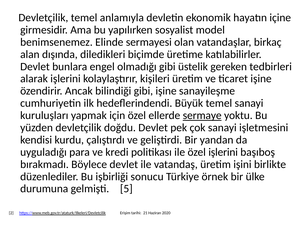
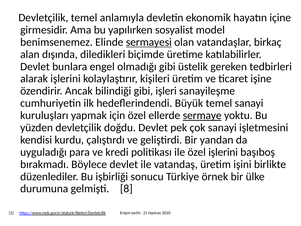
sermayesi underline: none -> present
gibi işine: işine -> işleri
5: 5 -> 8
